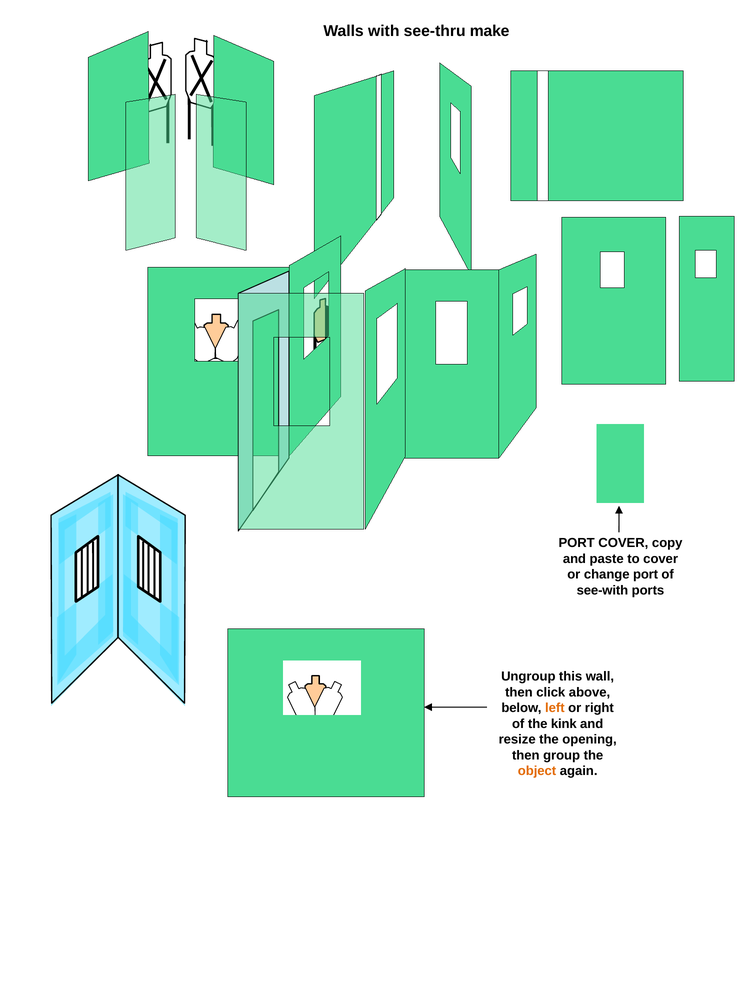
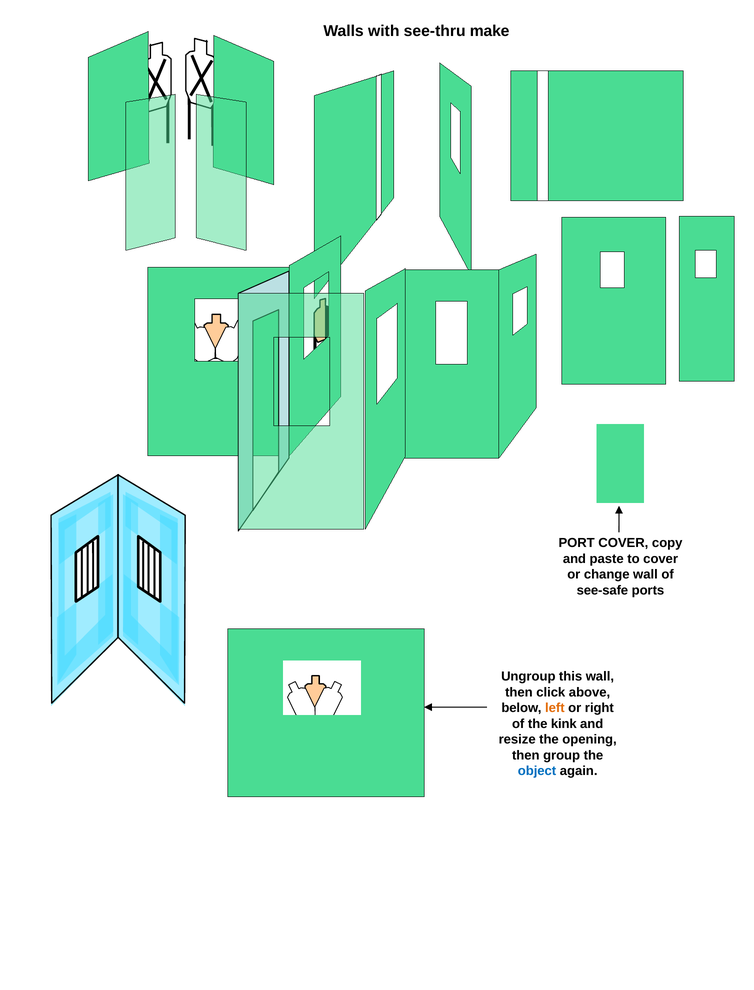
change port: port -> wall
see-with: see-with -> see-safe
object colour: orange -> blue
